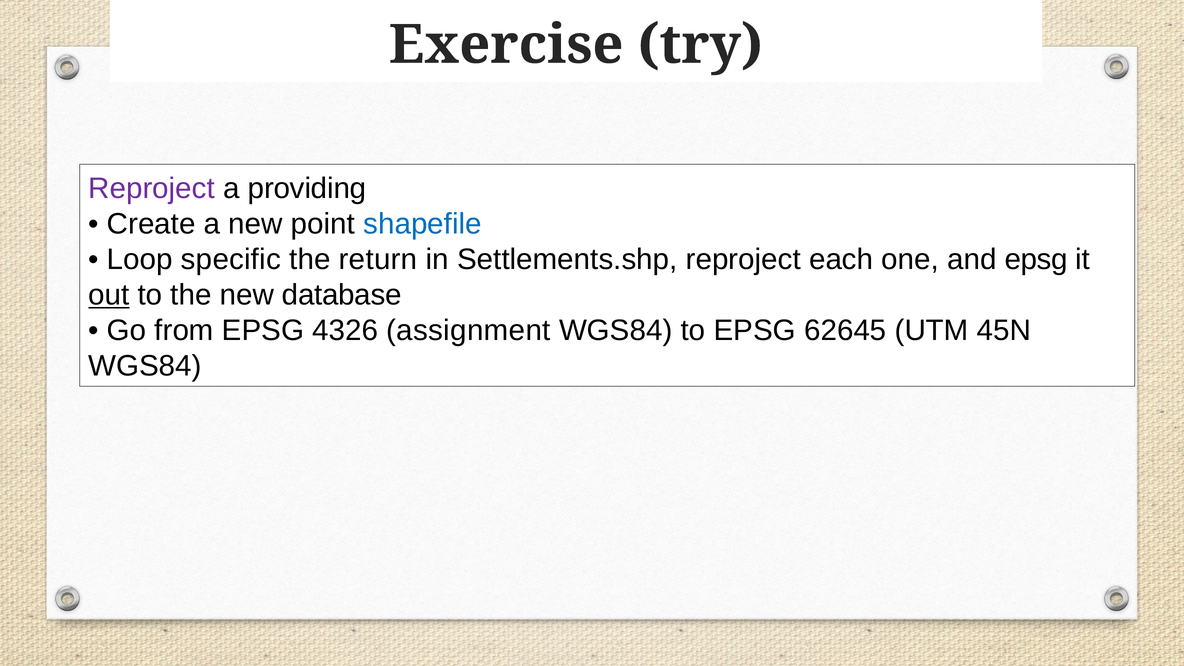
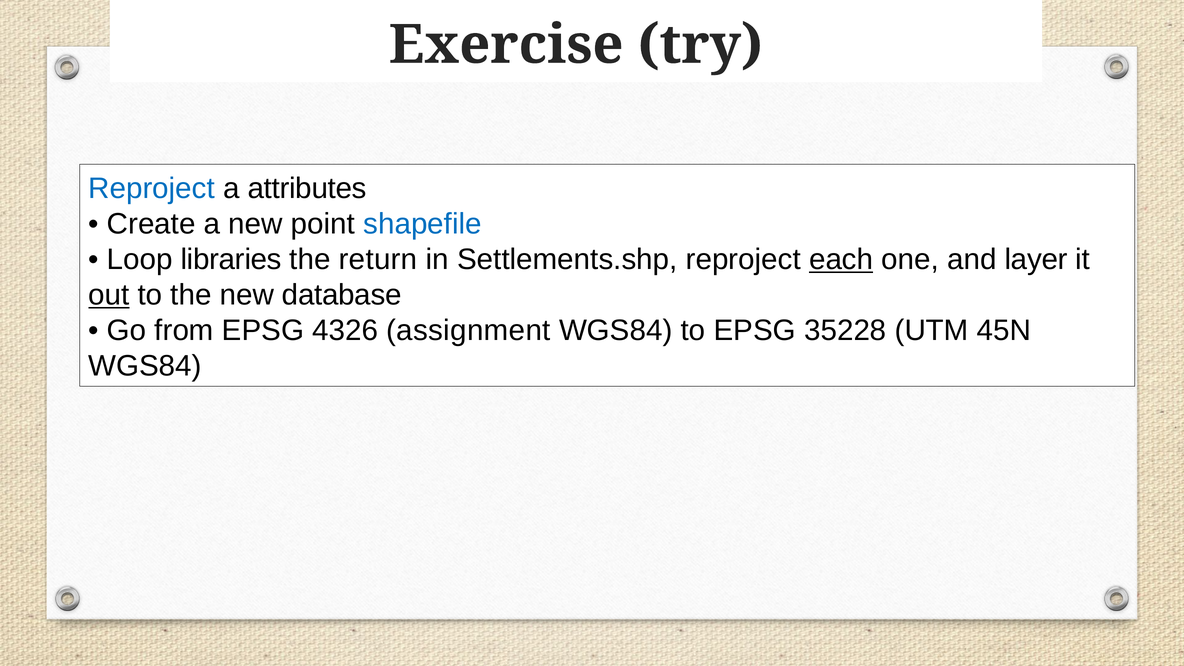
Reproject at (152, 188) colour: purple -> blue
providing: providing -> attributes
specific: specific -> libraries
each underline: none -> present
and epsg: epsg -> layer
62645: 62645 -> 35228
